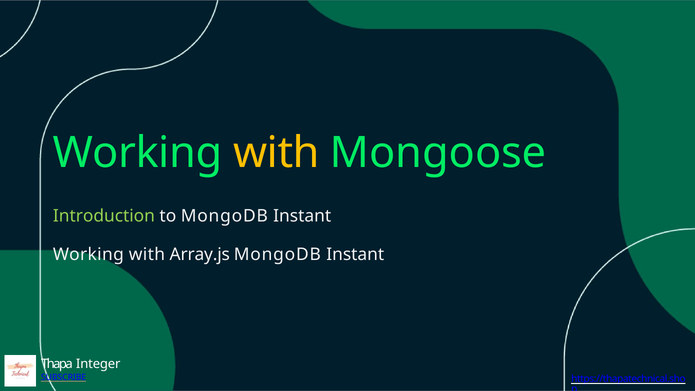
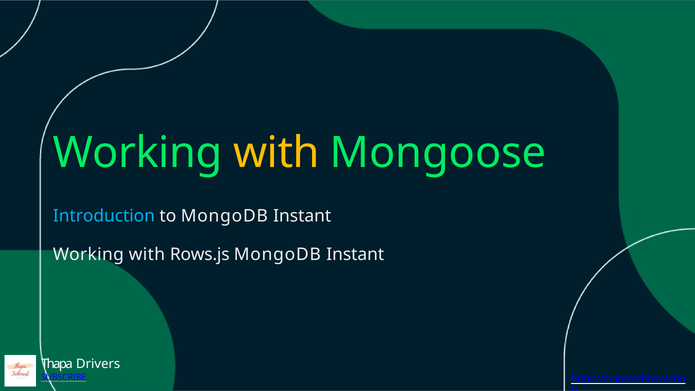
Introduction colour: light green -> light blue
Array.js: Array.js -> Rows.js
Integer: Integer -> Drivers
